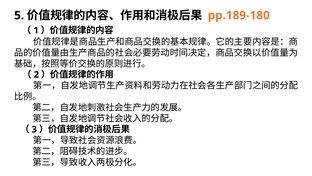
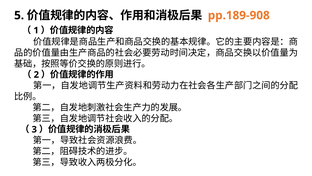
pp.189-180: pp.189-180 -> pp.189-908
